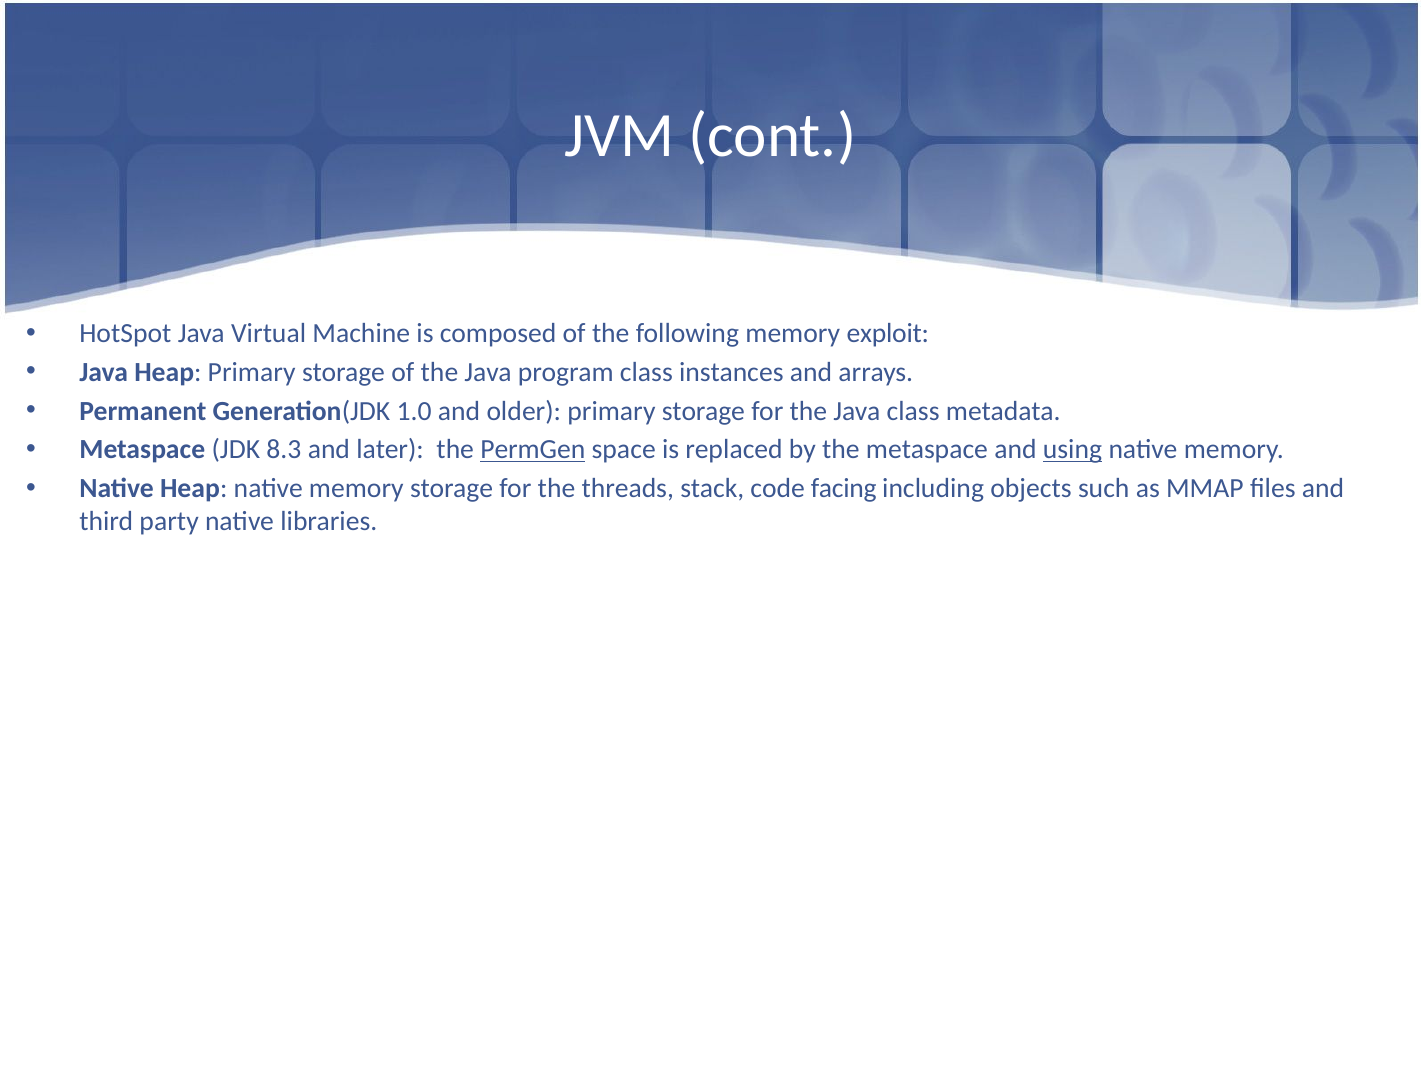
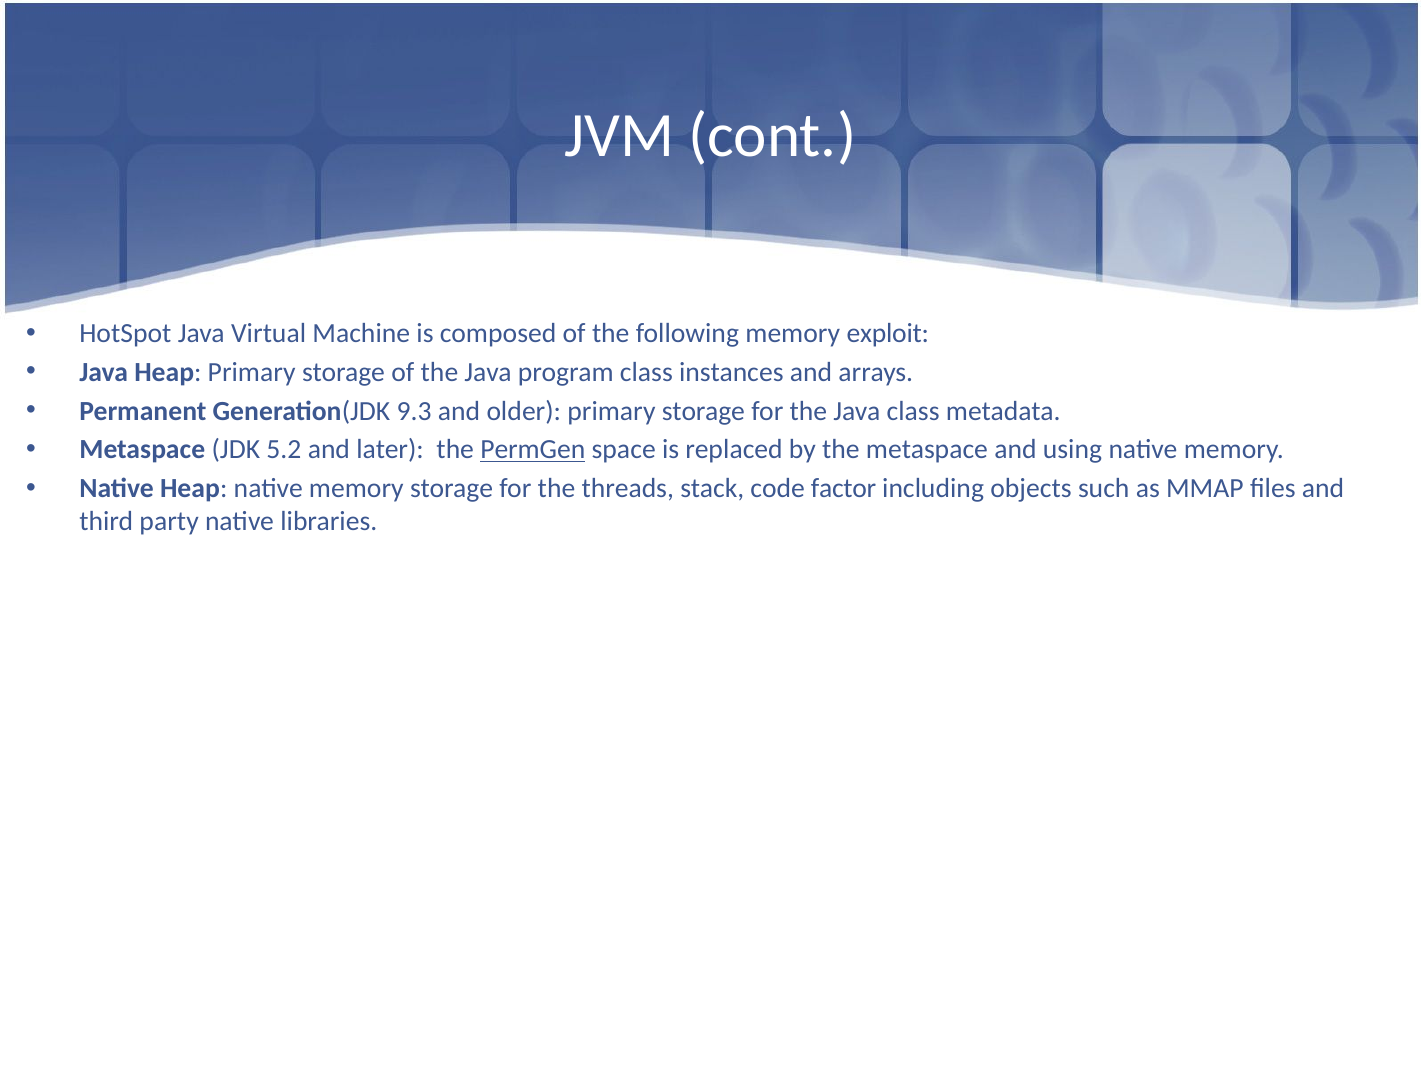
1.0: 1.0 -> 9.3
8.3: 8.3 -> 5.2
using underline: present -> none
facing: facing -> factor
